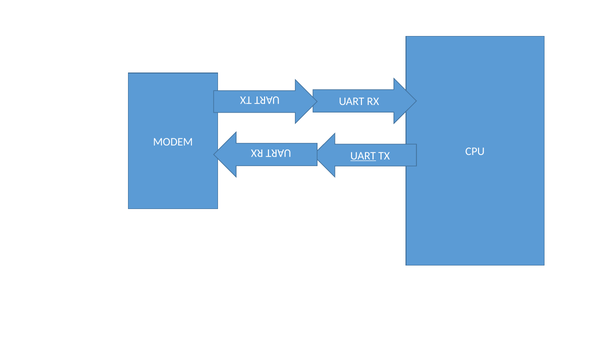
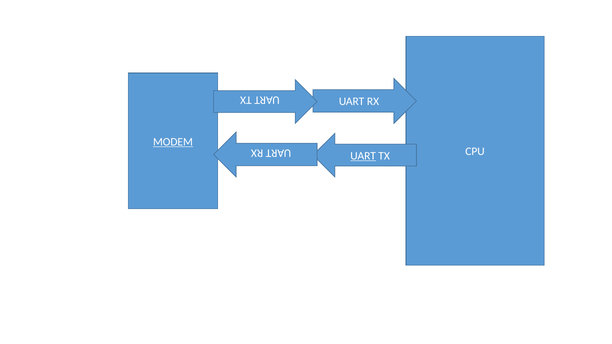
MODEM underline: none -> present
